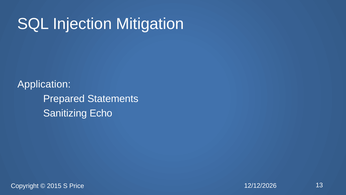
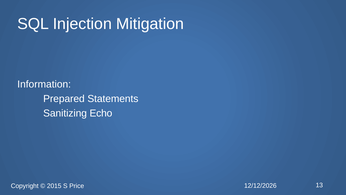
Application: Application -> Information
